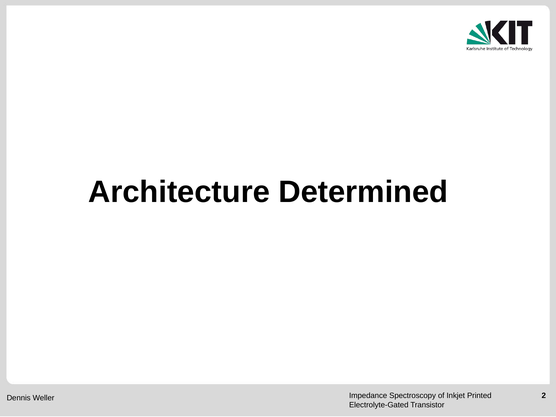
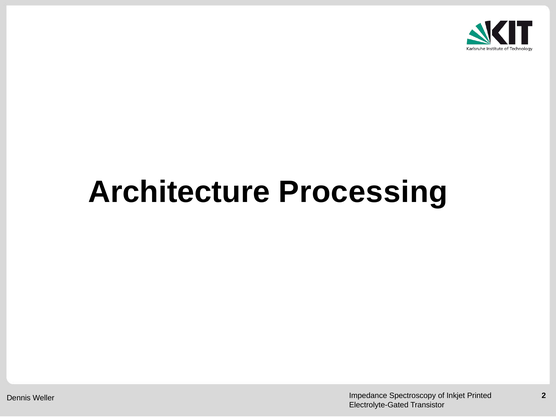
Determined: Determined -> Processing
